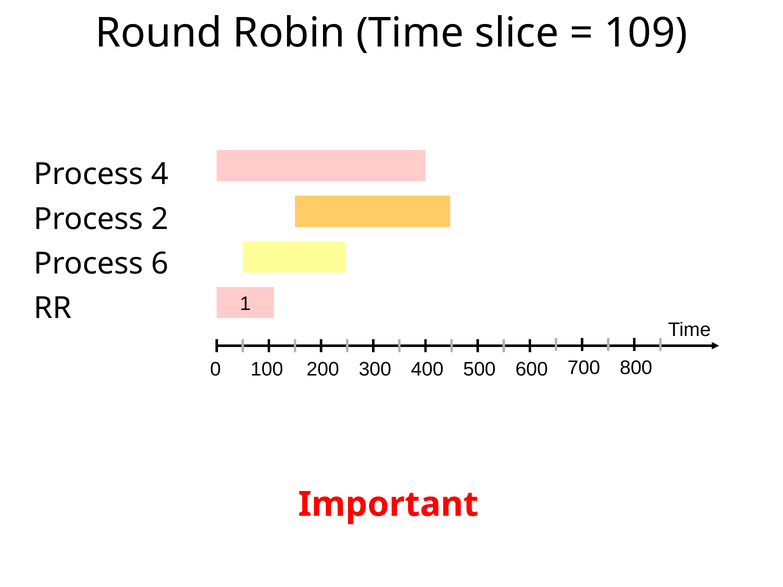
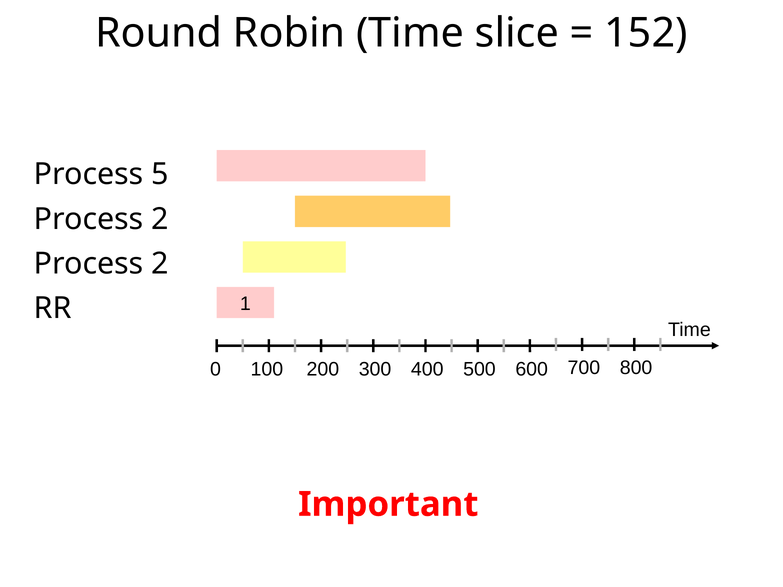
109: 109 -> 152
4: 4 -> 5
6 at (160, 264): 6 -> 2
